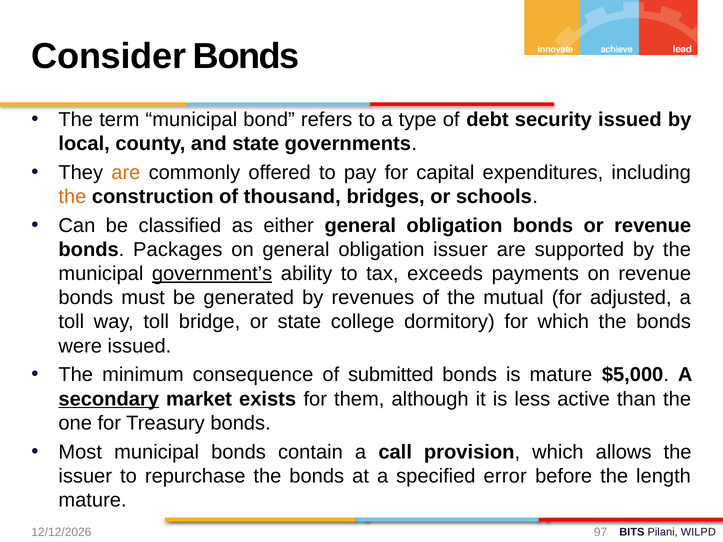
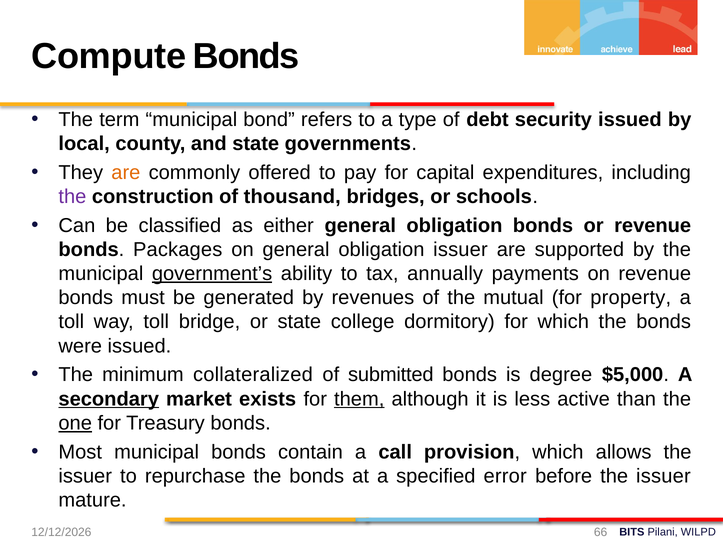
Consider: Consider -> Compute
the at (72, 197) colour: orange -> purple
exceeds: exceeds -> annually
adjusted: adjusted -> property
consequence: consequence -> collateralized
is mature: mature -> degree
them underline: none -> present
one underline: none -> present
before the length: length -> issuer
97: 97 -> 66
